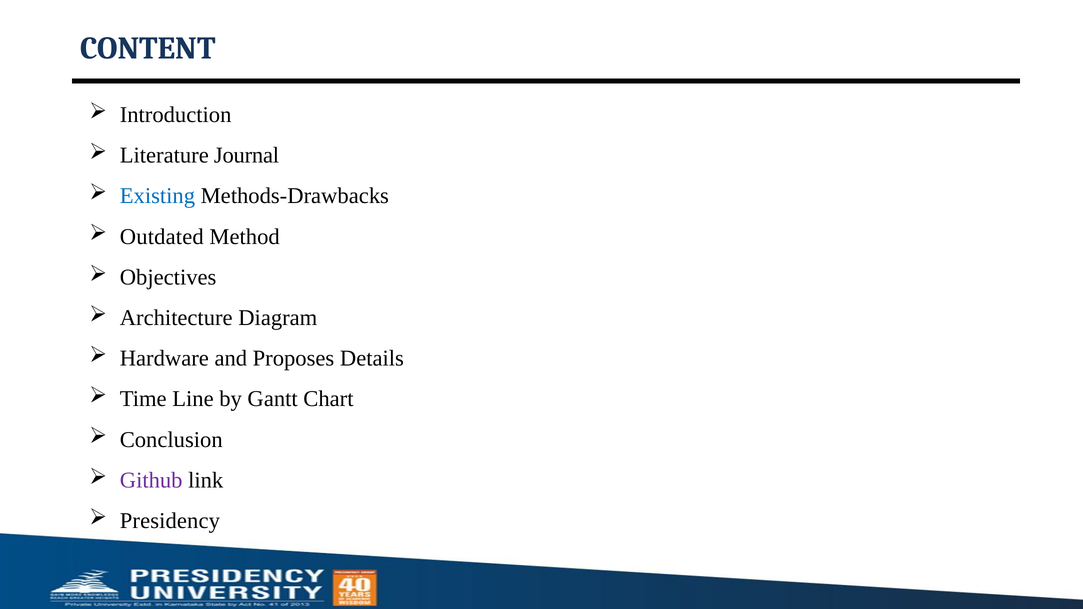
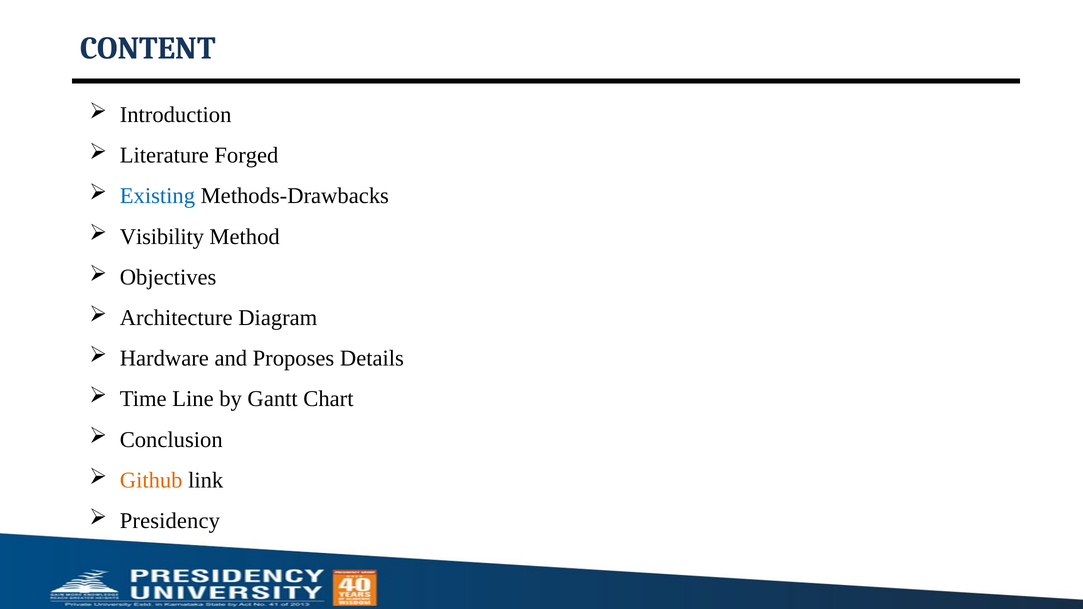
Journal: Journal -> Forged
Outdated: Outdated -> Visibility
Github colour: purple -> orange
